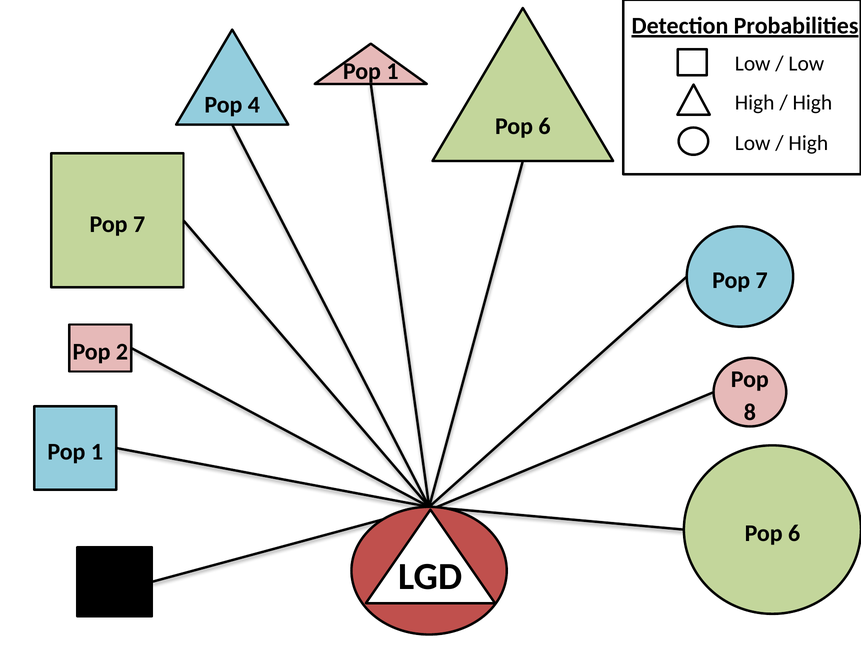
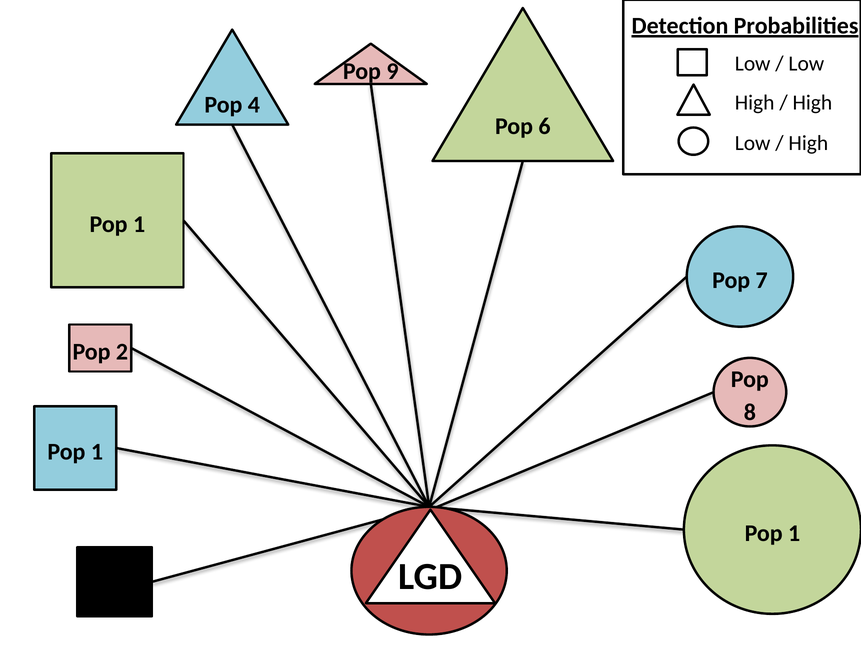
1 at (392, 71): 1 -> 9
7 at (139, 224): 7 -> 1
6 at (794, 533): 6 -> 1
